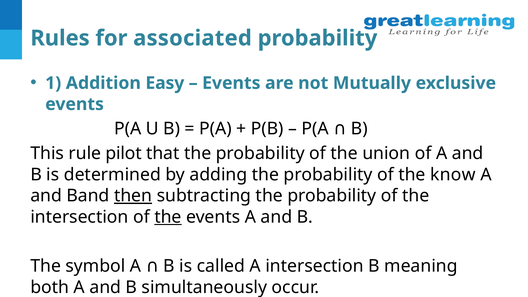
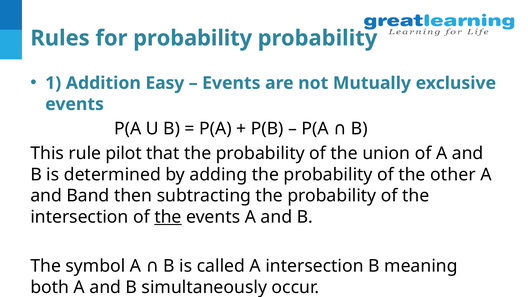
for associated: associated -> probability
know: know -> other
then underline: present -> none
